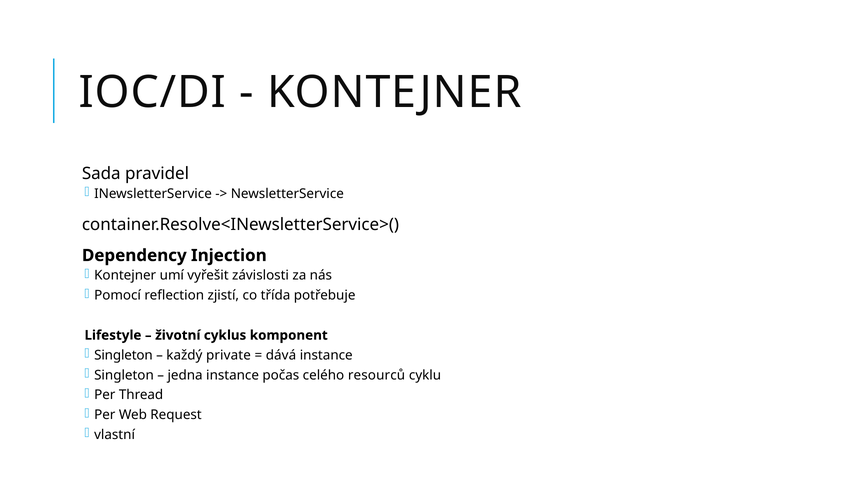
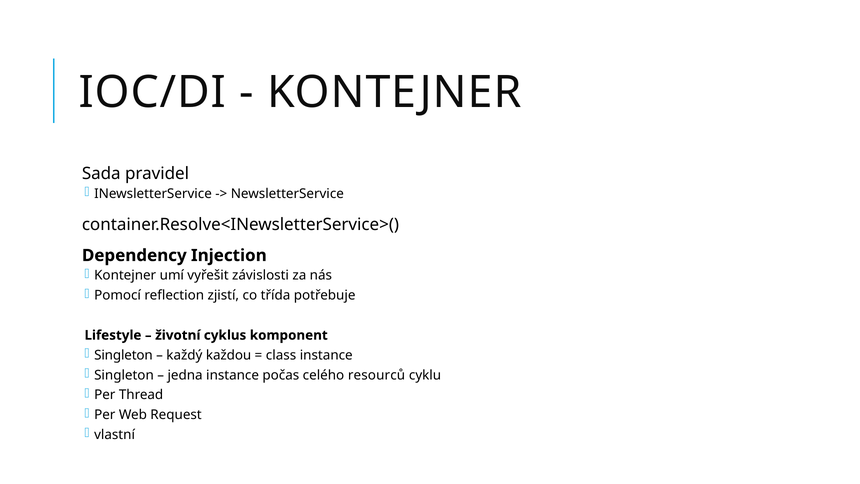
private: private -> každou
dává: dává -> class
